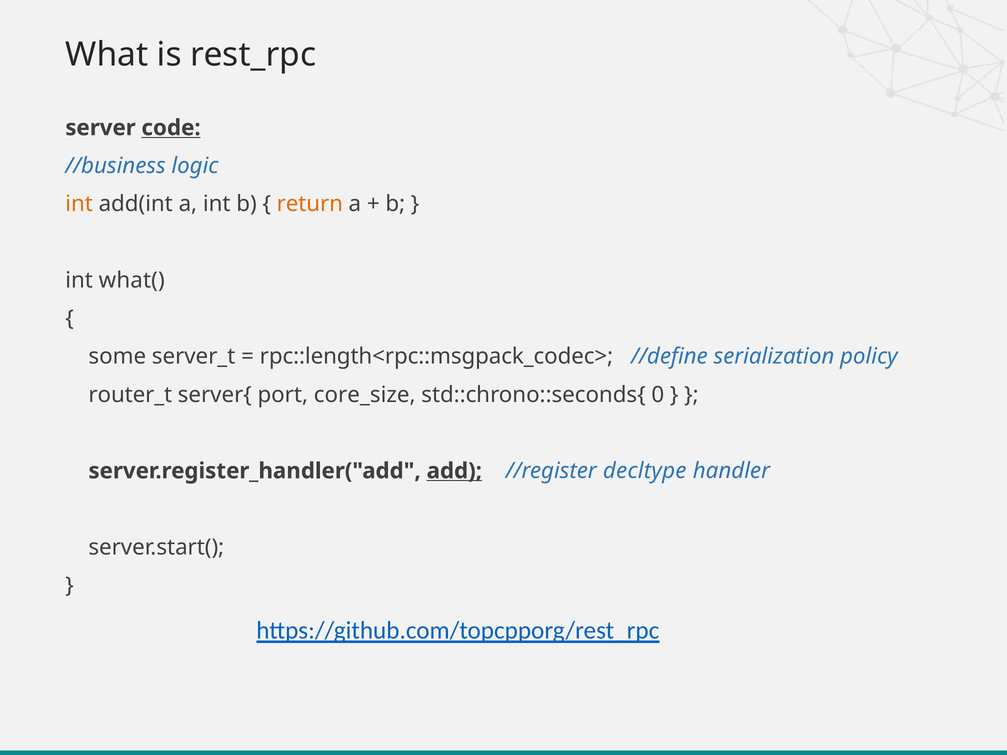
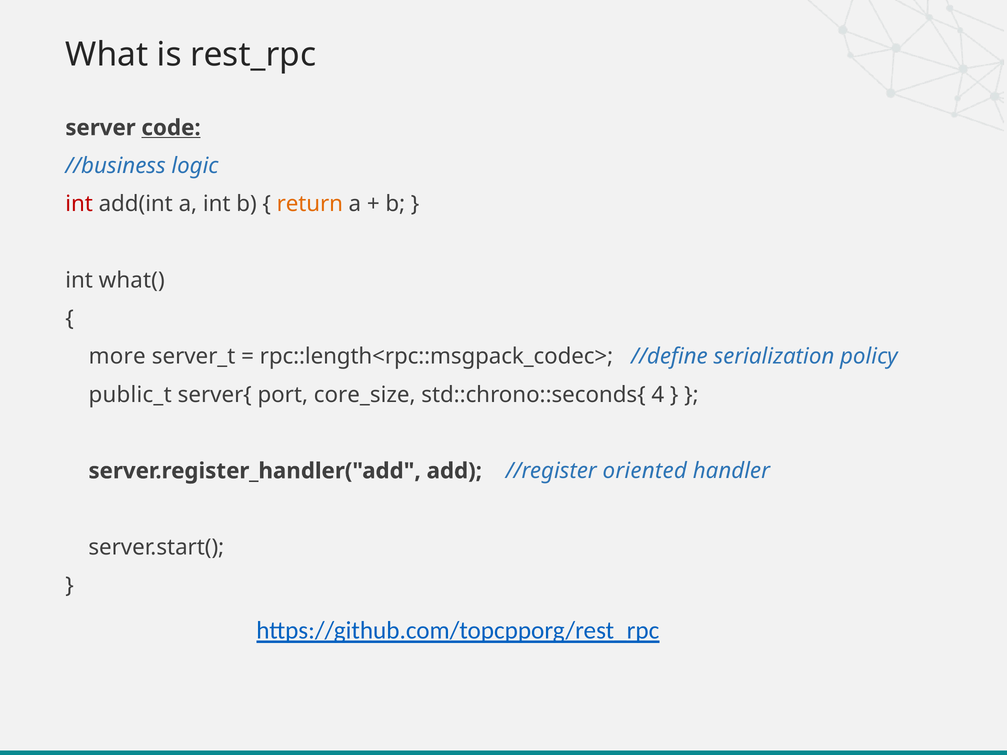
int at (79, 204) colour: orange -> red
some: some -> more
router_t: router_t -> public_t
0: 0 -> 4
add underline: present -> none
decltype: decltype -> oriented
